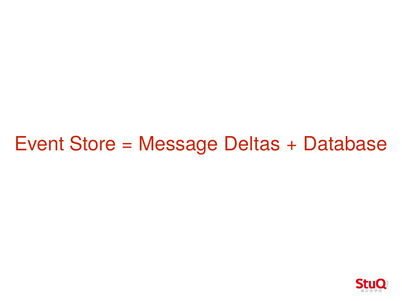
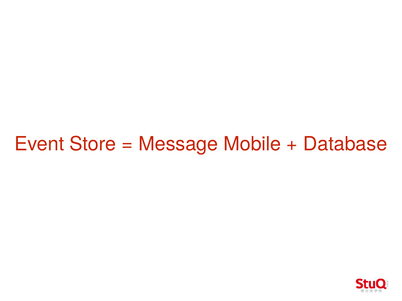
Deltas: Deltas -> Mobile
